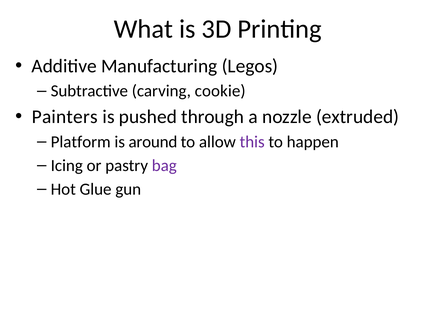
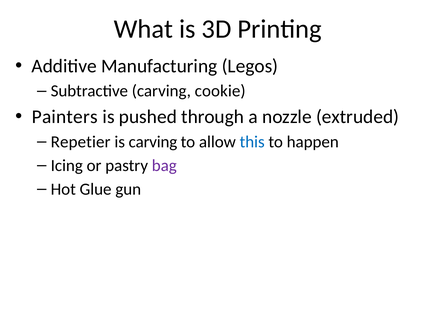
Platform: Platform -> Repetier
is around: around -> carving
this colour: purple -> blue
